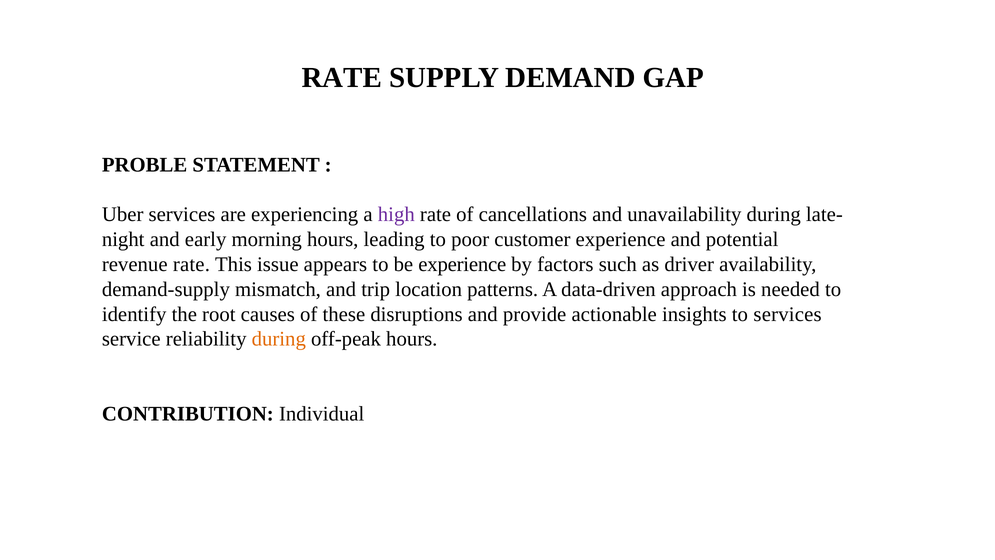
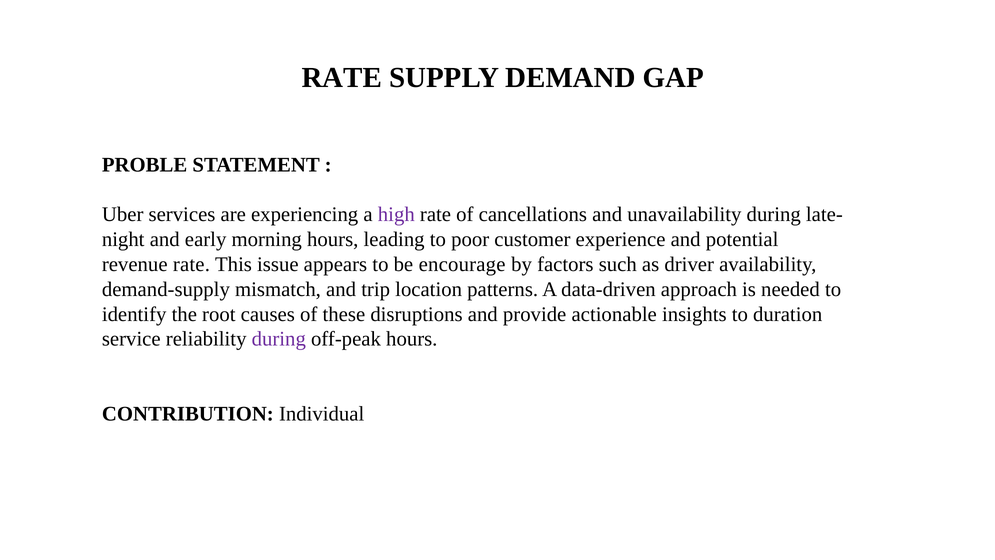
be experience: experience -> encourage
to services: services -> duration
during at (279, 339) colour: orange -> purple
